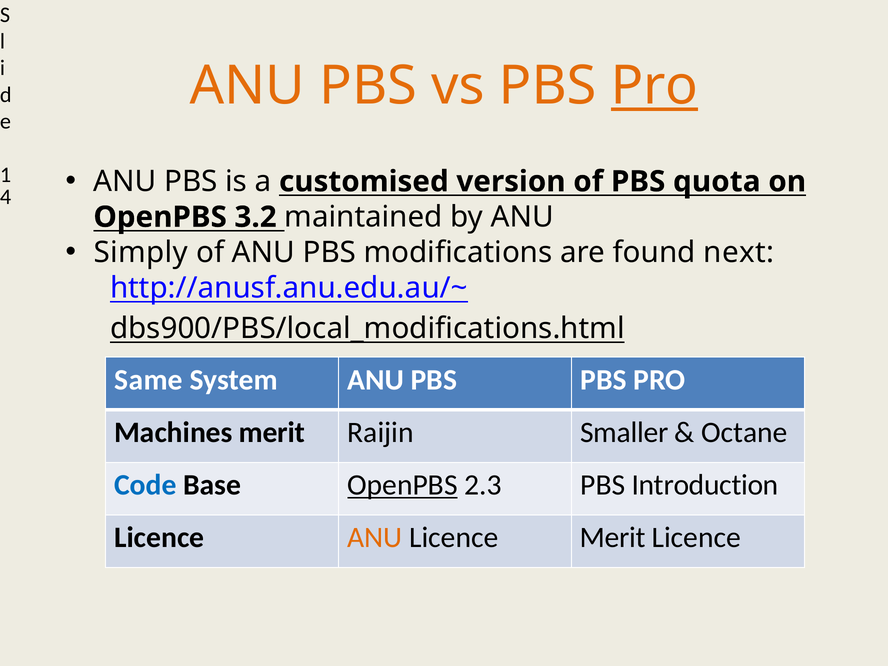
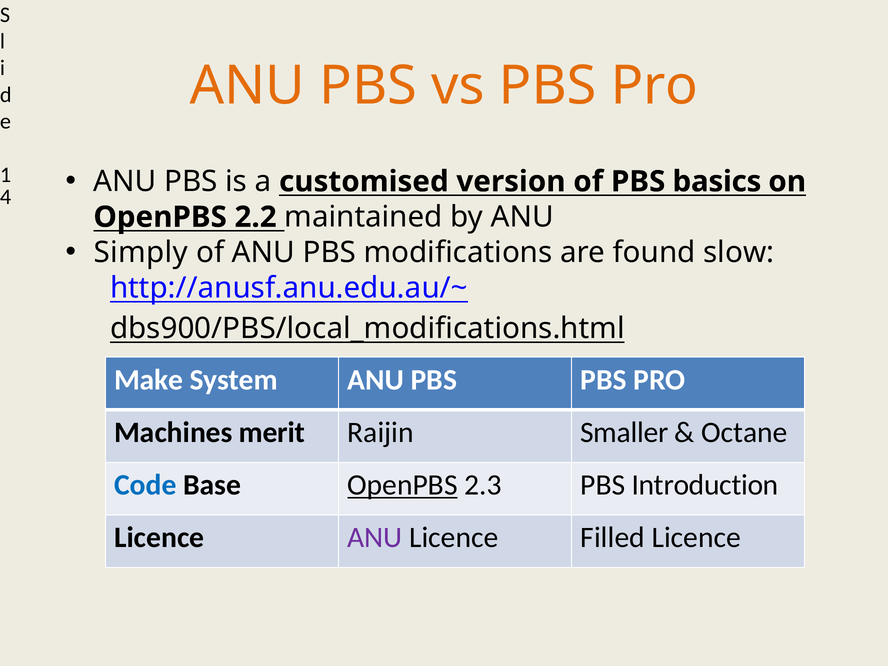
Pro at (654, 86) underline: present -> none
quota: quota -> basics
3.2: 3.2 -> 2.2
next: next -> slow
Same: Same -> Make
ANU at (375, 538) colour: orange -> purple
Licence Merit: Merit -> Filled
